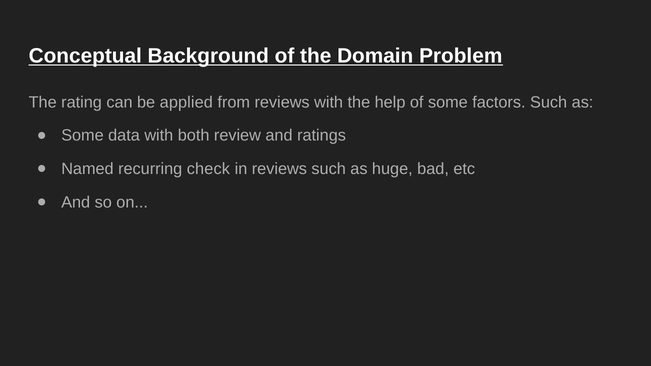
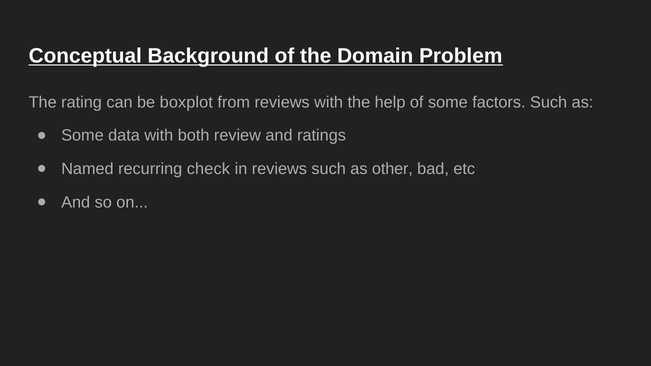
applied: applied -> boxplot
huge: huge -> other
